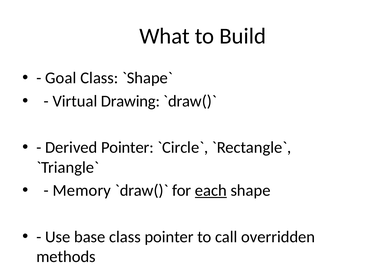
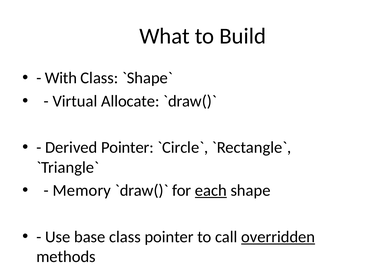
Goal: Goal -> With
Drawing: Drawing -> Allocate
overridden underline: none -> present
